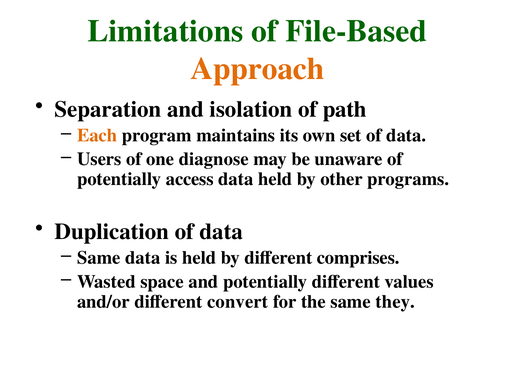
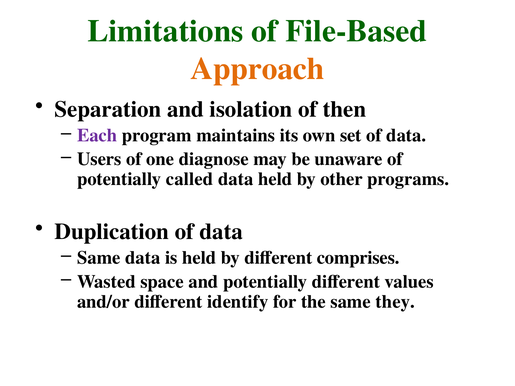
path: path -> then
Each colour: orange -> purple
access: access -> called
convert: convert -> identify
